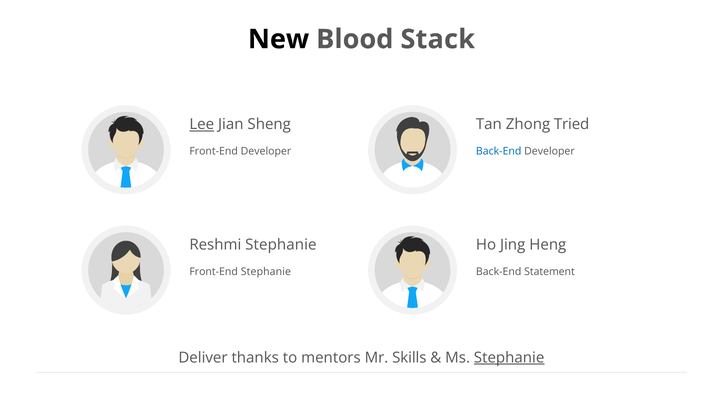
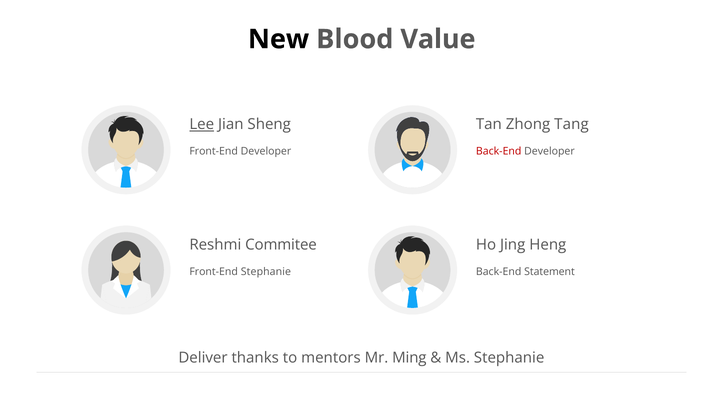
Stack: Stack -> Value
Tried: Tried -> Tang
Back-End at (499, 151) colour: blue -> red
Reshmi Stephanie: Stephanie -> Commitee
Skills: Skills -> Ming
Stephanie at (509, 357) underline: present -> none
